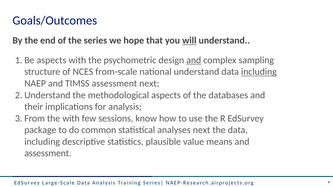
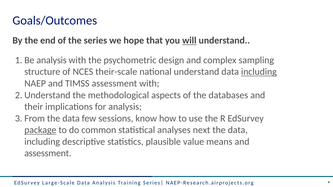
aspects at (51, 60): aspects -> analysis
and at (194, 60) underline: present -> none
from-scale: from-scale -> their-scale
assessment next: next -> with
with at (71, 119): with -> data
package underline: none -> present
